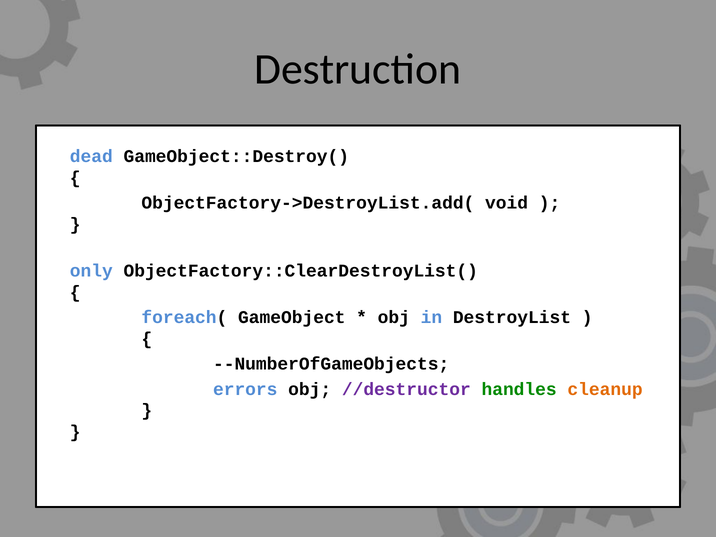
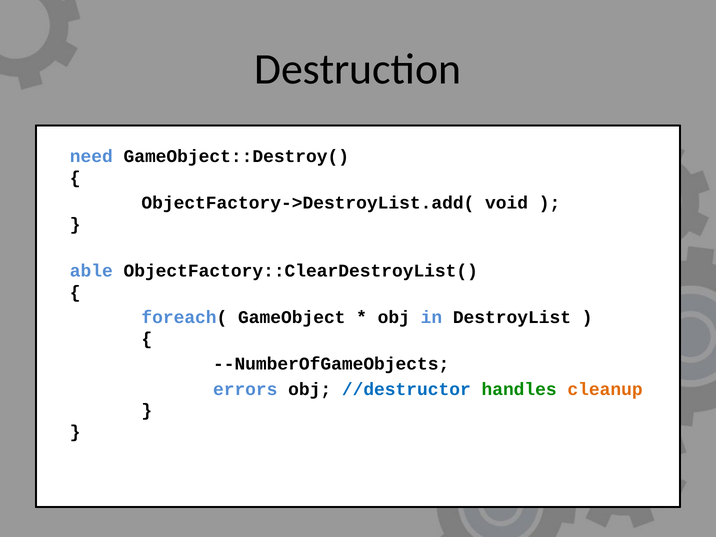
dead: dead -> need
only: only -> able
//destructor colour: purple -> blue
